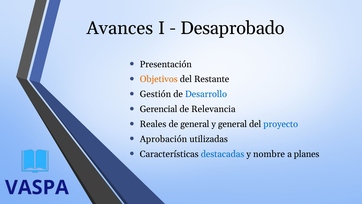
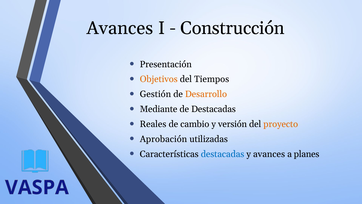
Desaprobado: Desaprobado -> Construcción
Restante: Restante -> Tiempos
Desarrollo colour: blue -> orange
Gerencial: Gerencial -> Mediante
de Relevancia: Relevancia -> Destacadas
de general: general -> cambio
y general: general -> versión
proyecto colour: blue -> orange
y nombre: nombre -> avances
